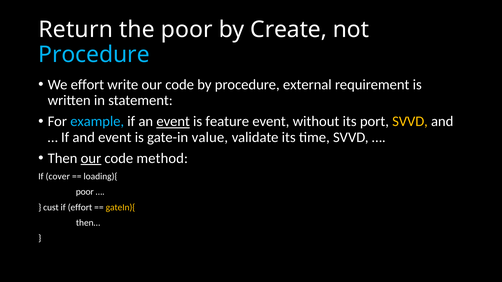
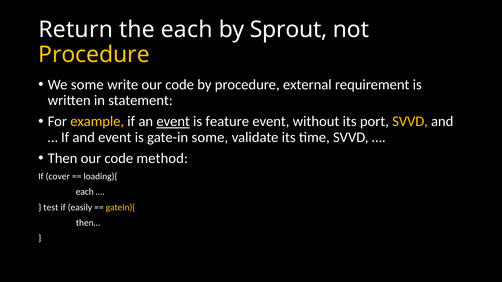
the poor: poor -> each
Create: Create -> Sprout
Procedure at (94, 55) colour: light blue -> yellow
We effort: effort -> some
example colour: light blue -> yellow
gate-in value: value -> some
our at (91, 158) underline: present -> none
poor at (85, 192): poor -> each
cust: cust -> test
if effort: effort -> easily
